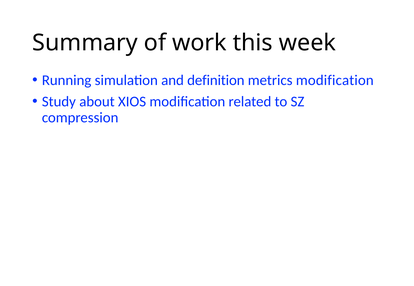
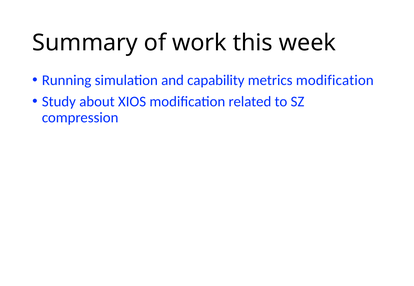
definition: definition -> capability
